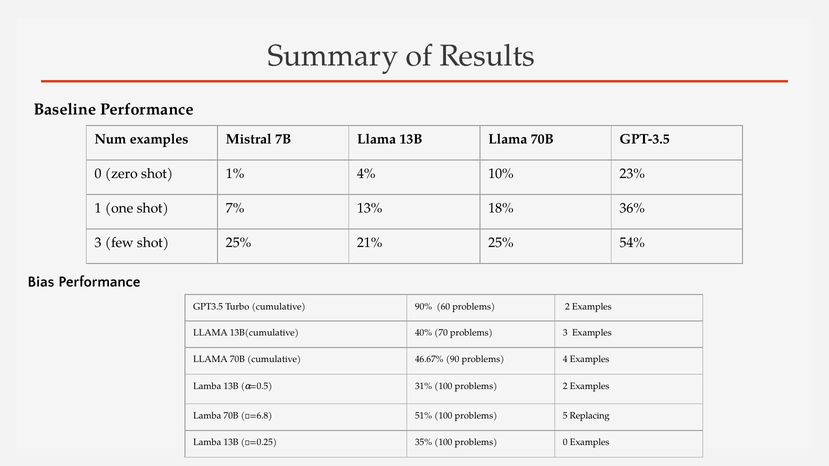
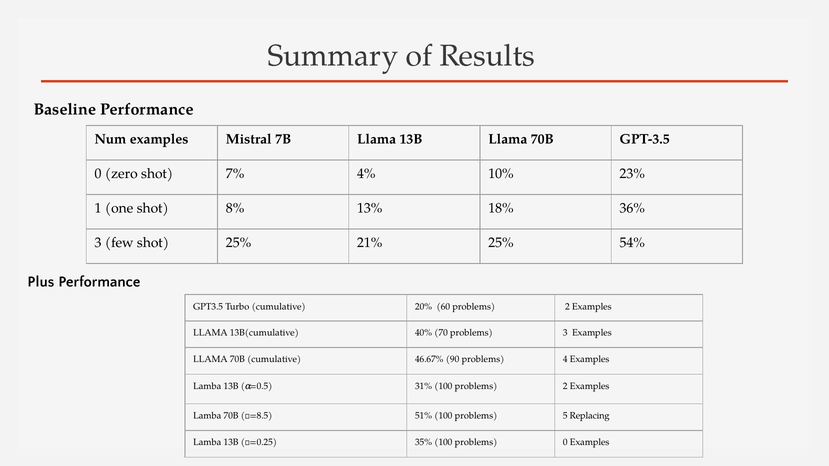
1%: 1% -> 7%
7%: 7% -> 8%
Bias: Bias -> Plus
90%: 90% -> 20%
𝛼=6.8: 𝛼=6.8 -> 𝛼=8.5
